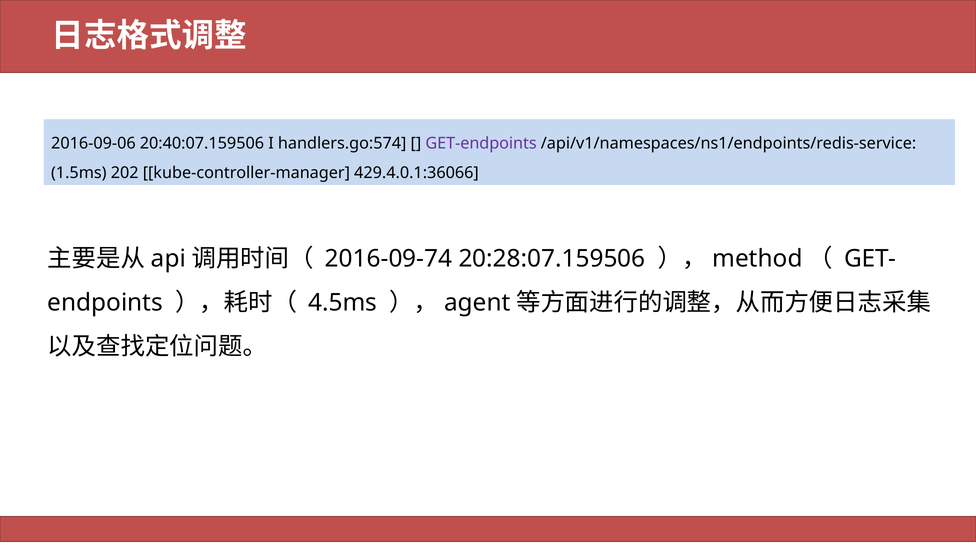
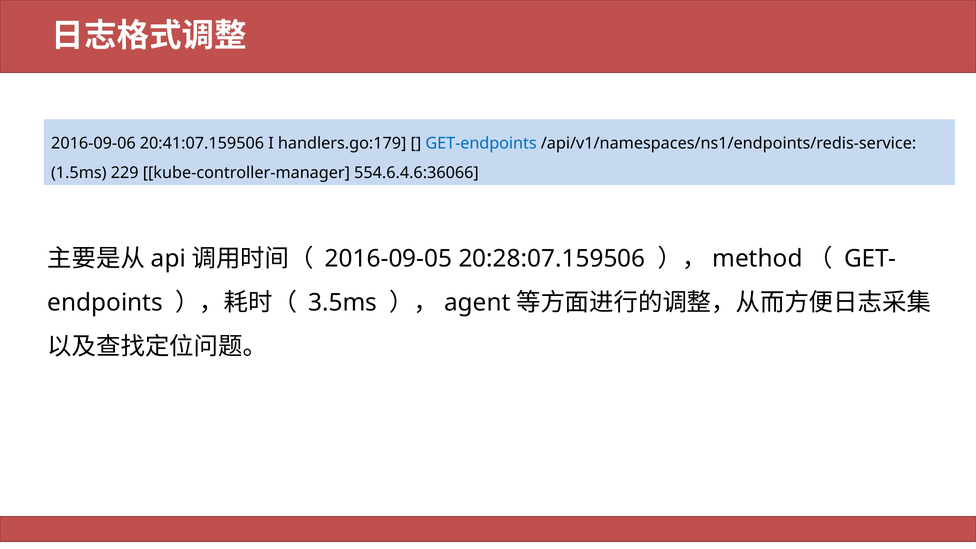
20:40:07.159506: 20:40:07.159506 -> 20:41:07.159506
handlers.go:574: handlers.go:574 -> handlers.go:179
GET-endpoints colour: purple -> blue
202: 202 -> 229
429.4.0.1:36066: 429.4.0.1:36066 -> 554.6.4.6:36066
2016-09-74: 2016-09-74 -> 2016-09-05
4.5ms: 4.5ms -> 3.5ms
